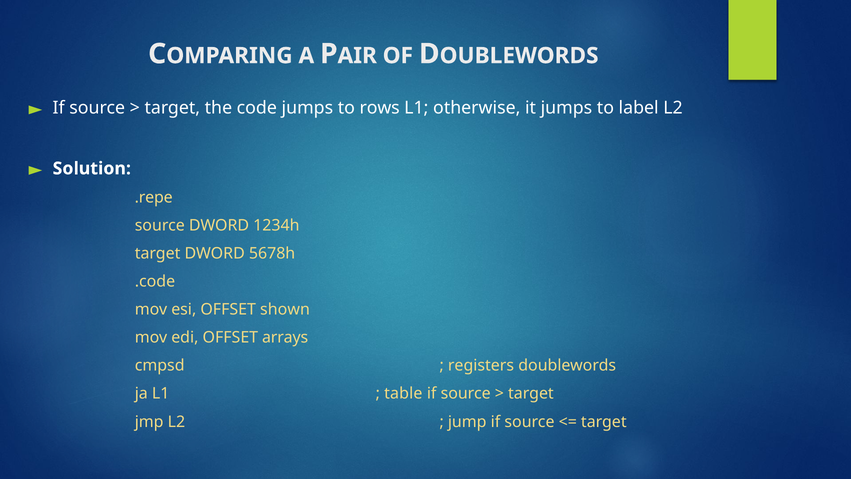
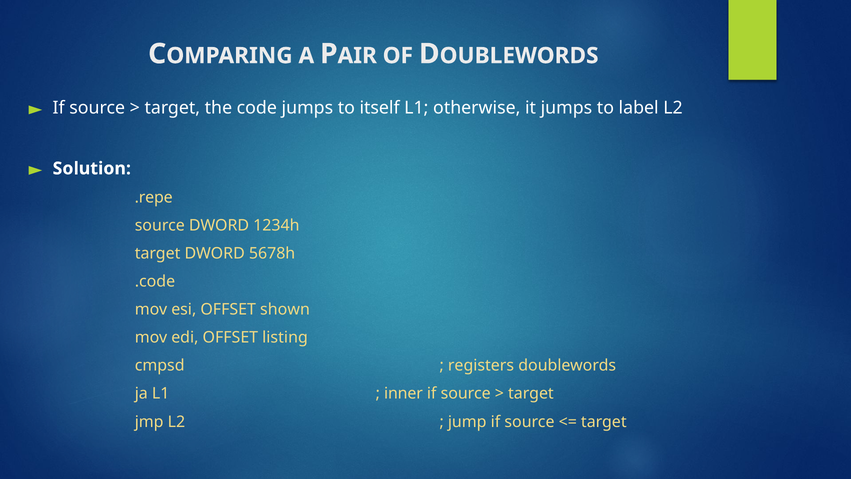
rows: rows -> itself
arrays: arrays -> listing
table: table -> inner
